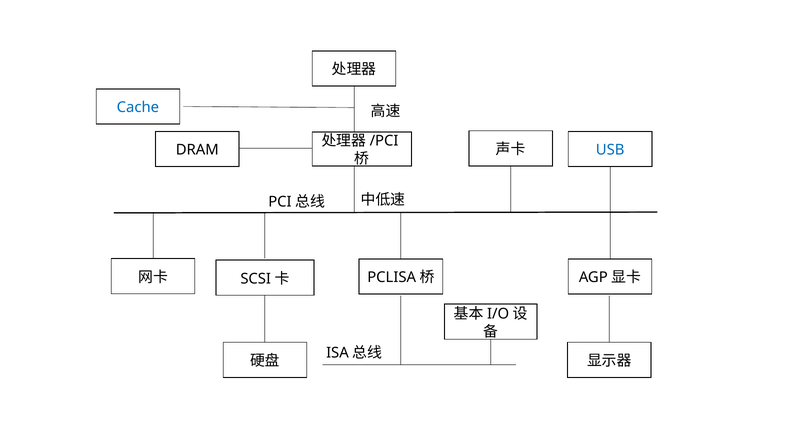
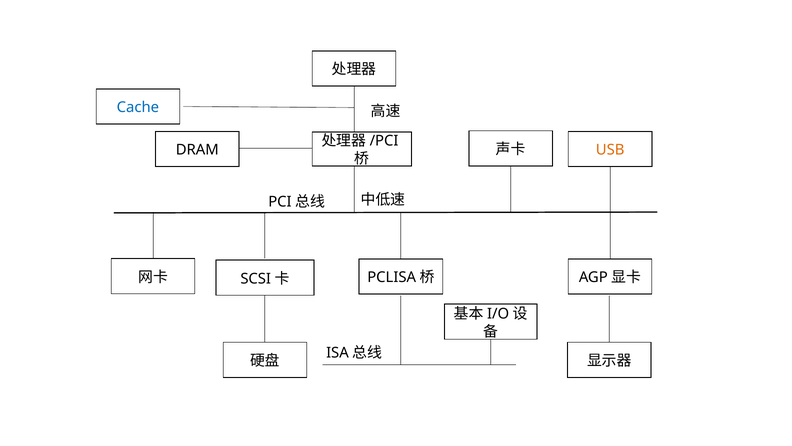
USB colour: blue -> orange
